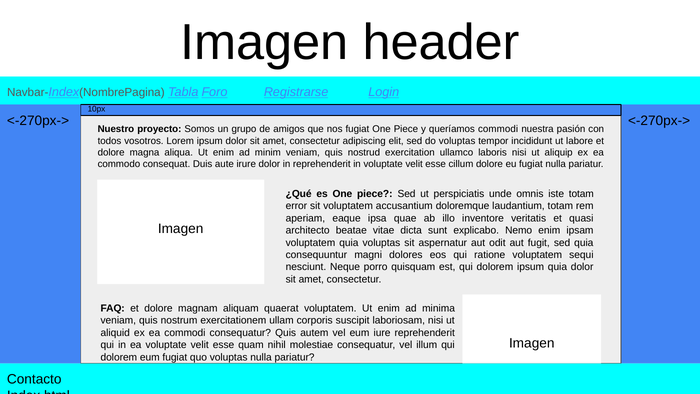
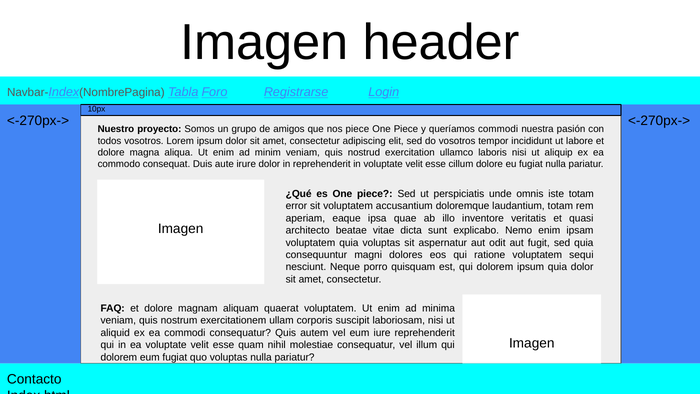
nos fugiat: fugiat -> piece
do voluptas: voluptas -> vosotros
